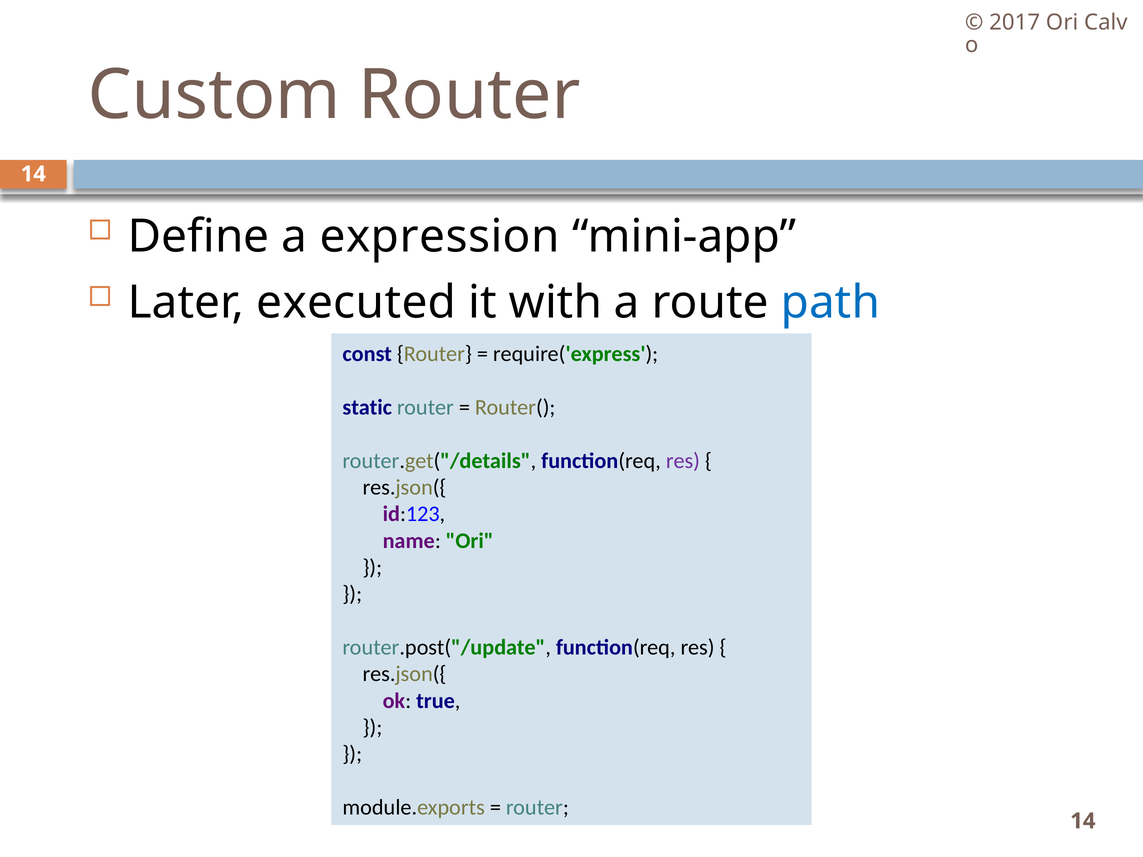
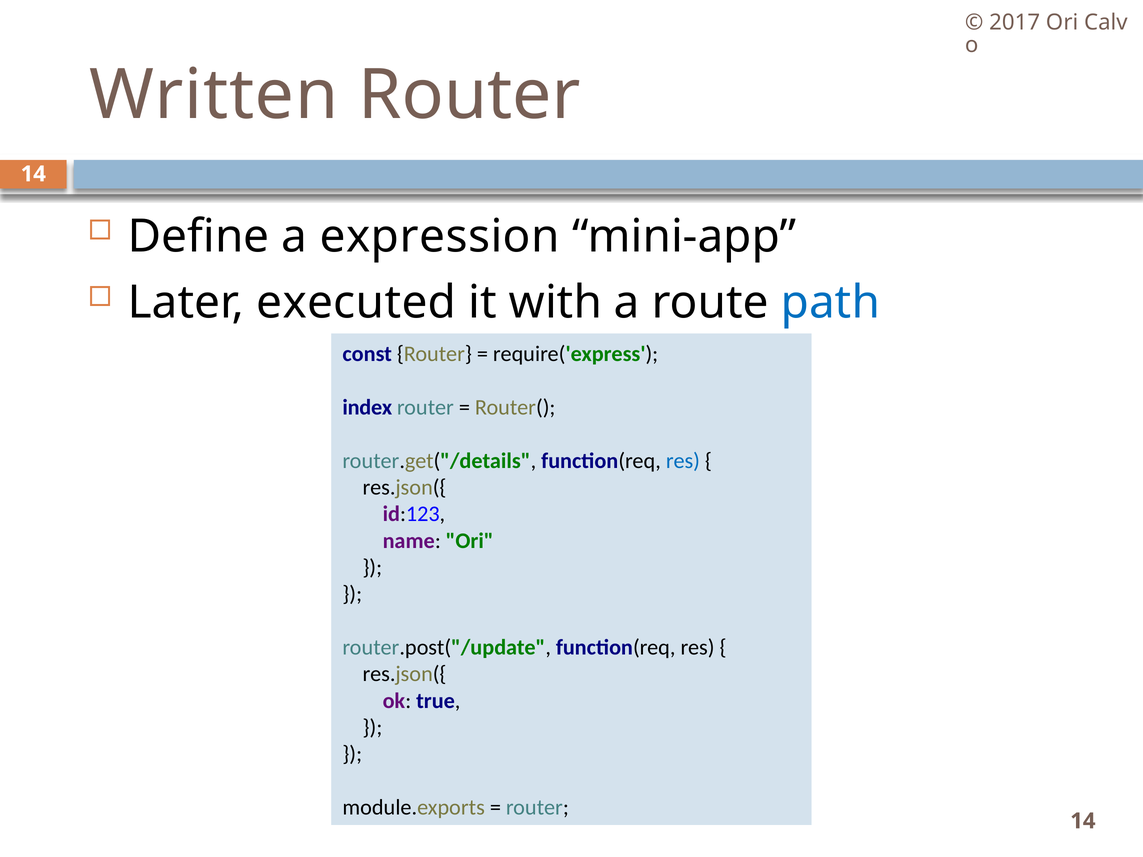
Custom: Custom -> Written
static: static -> index
res at (683, 461) colour: purple -> blue
